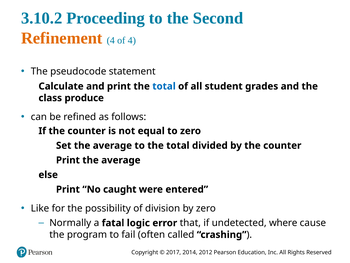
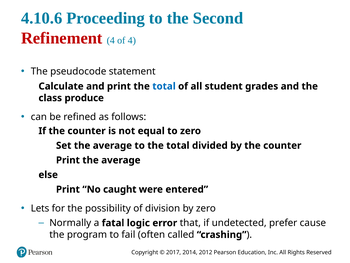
3.10.2: 3.10.2 -> 4.10.6
Refinement colour: orange -> red
Like: Like -> Lets
where: where -> prefer
